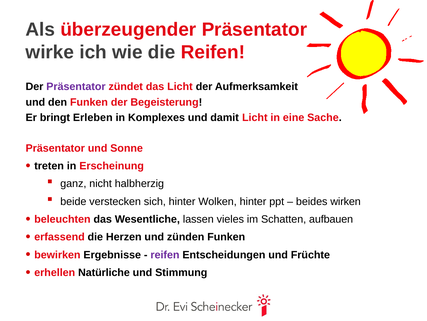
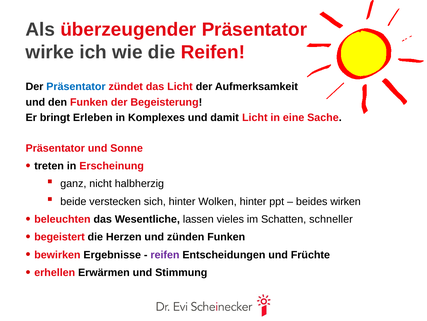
Präsentator at (76, 87) colour: purple -> blue
aufbauen: aufbauen -> schneller
erfassend: erfassend -> begeistert
Natürliche: Natürliche -> Erwärmen
